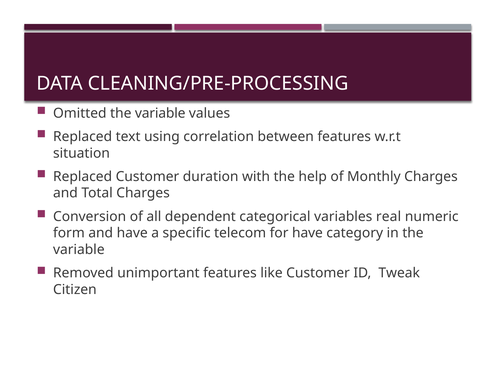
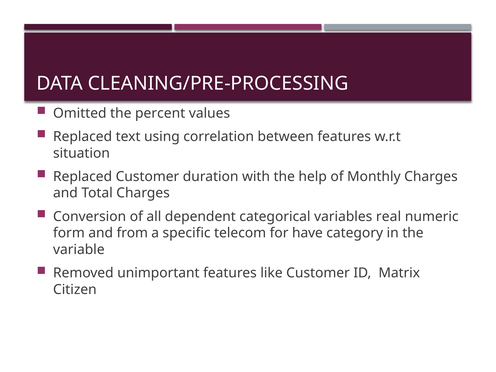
Omitted the variable: variable -> percent
and have: have -> from
Tweak: Tweak -> Matrix
